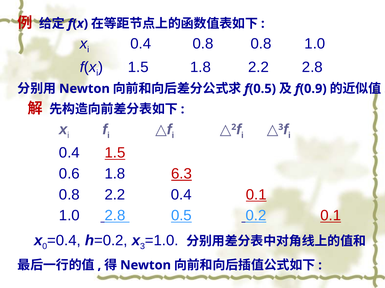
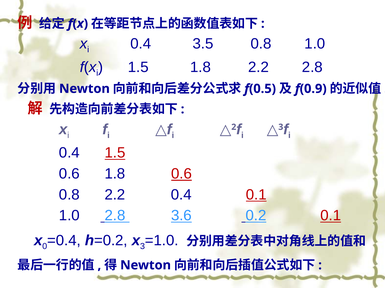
0.4 0.8: 0.8 -> 3.5
1.8 6.3: 6.3 -> 0.6
0.5: 0.5 -> 3.6
